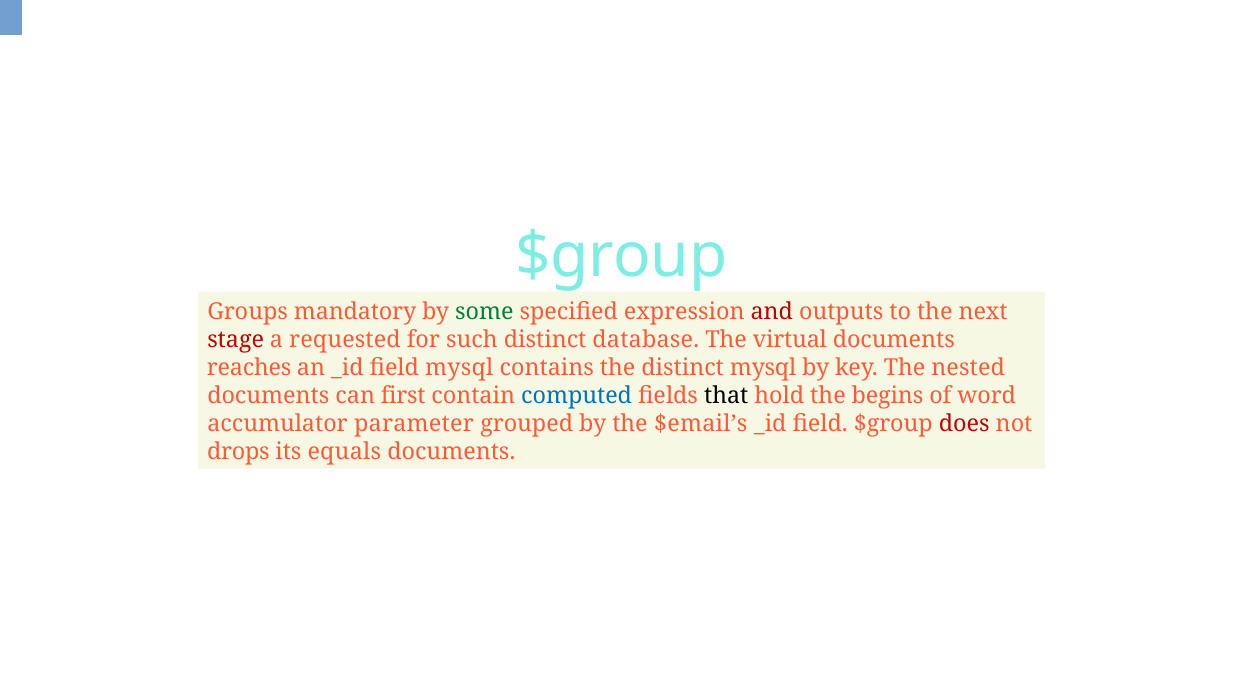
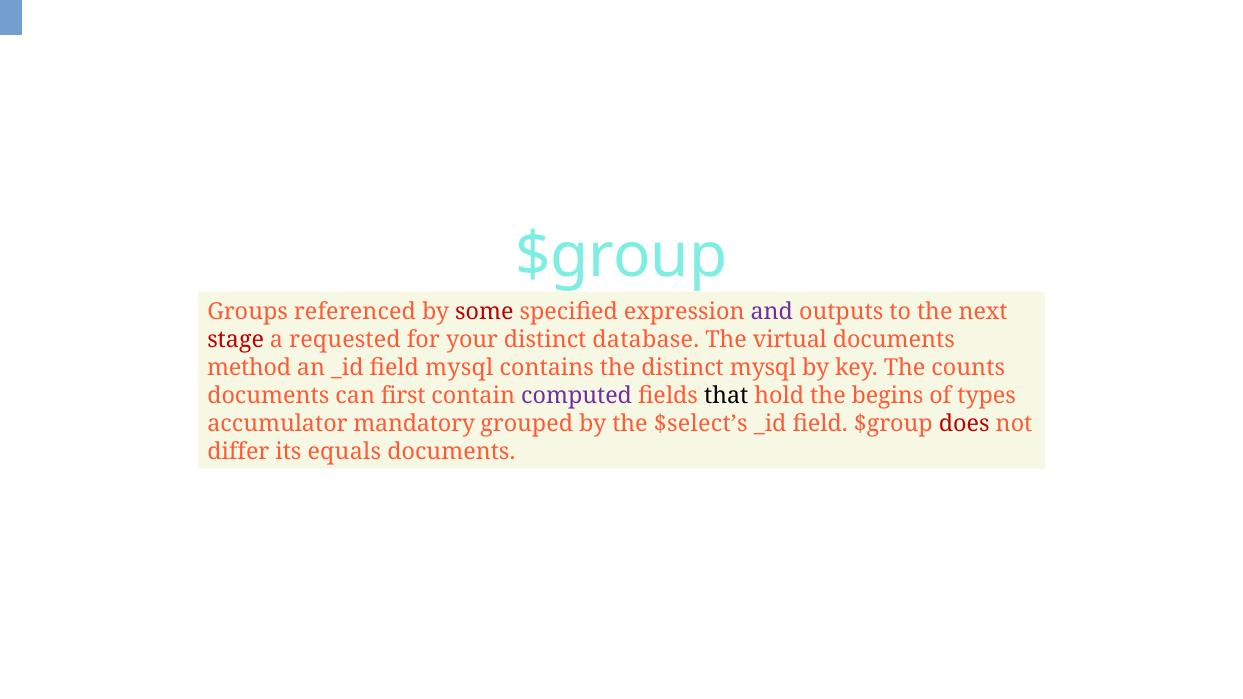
mandatory: mandatory -> referenced
some colour: green -> red
and colour: red -> purple
such: such -> your
reaches: reaches -> method
nested: nested -> counts
computed colour: blue -> purple
word: word -> types
parameter: parameter -> mandatory
$email’s: $email’s -> $select’s
drops: drops -> differ
